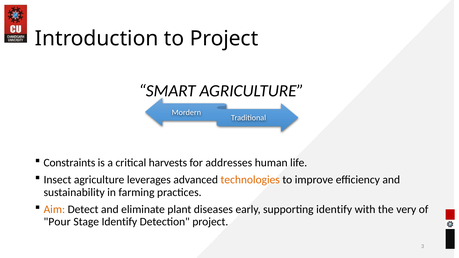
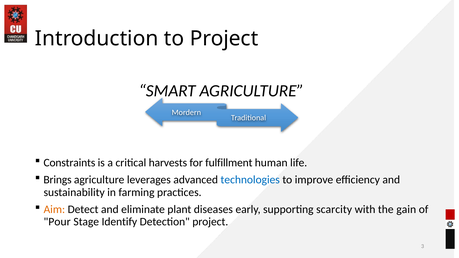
addresses: addresses -> fulfillment
Insect: Insect -> Brings
technologies colour: orange -> blue
supporting identify: identify -> scarcity
very: very -> gain
